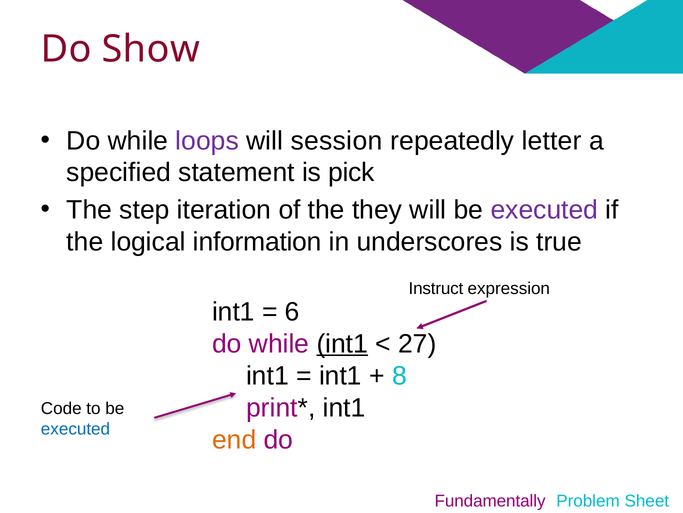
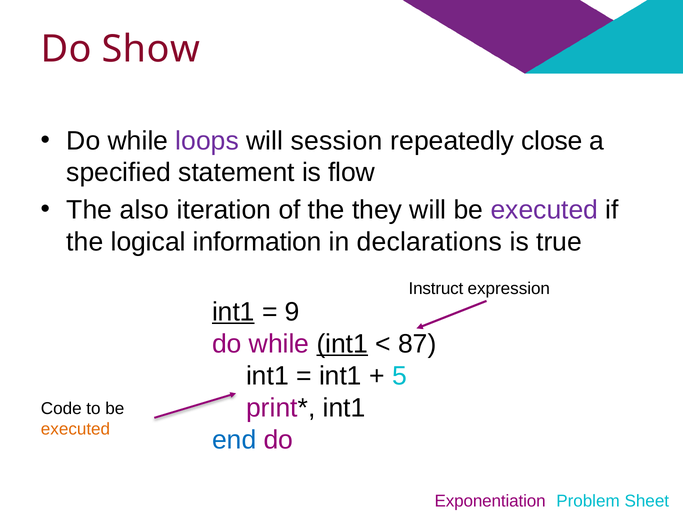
letter: letter -> close
pick: pick -> flow
step: step -> also
underscores: underscores -> declarations
int1 at (233, 312) underline: none -> present
6: 6 -> 9
27: 27 -> 87
8: 8 -> 5
executed at (75, 429) colour: blue -> orange
end colour: orange -> blue
Fundamentally: Fundamentally -> Exponentiation
